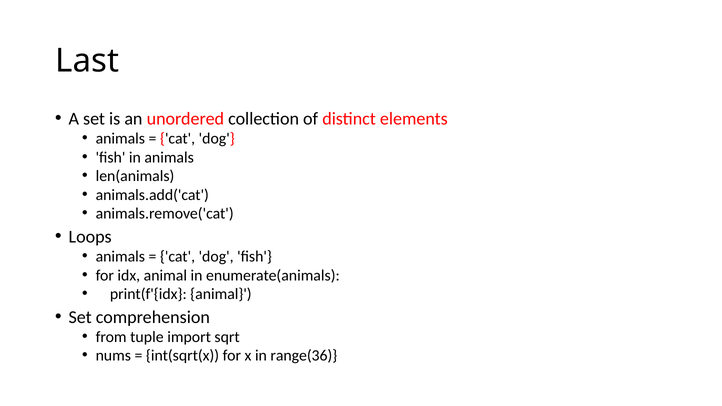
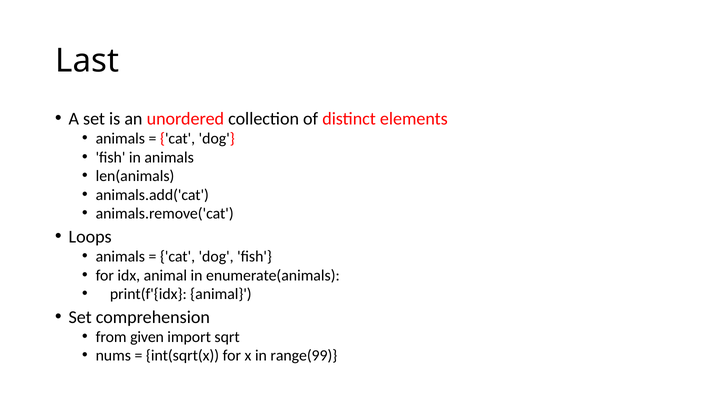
tuple: tuple -> given
range(36: range(36 -> range(99
